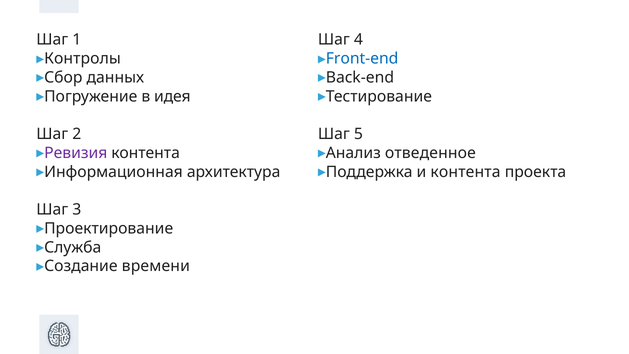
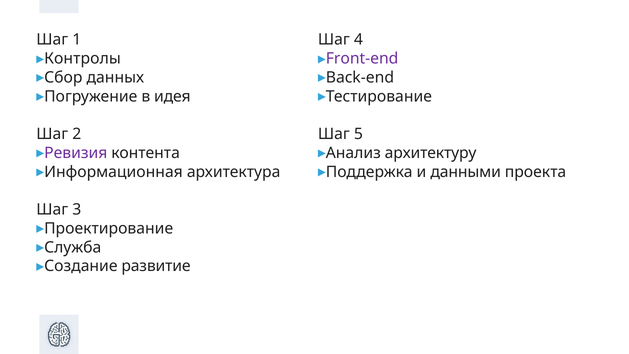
Front-end colour: blue -> purple
отведенное: отведенное -> архитектуру
и контента: контента -> данными
времени: времени -> развитие
